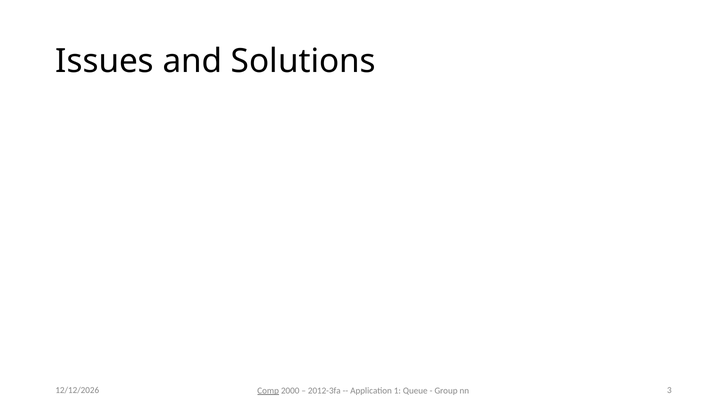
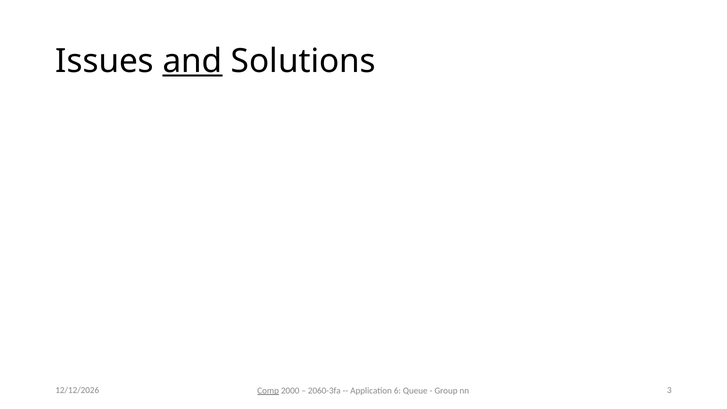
and underline: none -> present
2012-3fa: 2012-3fa -> 2060-3fa
1: 1 -> 6
